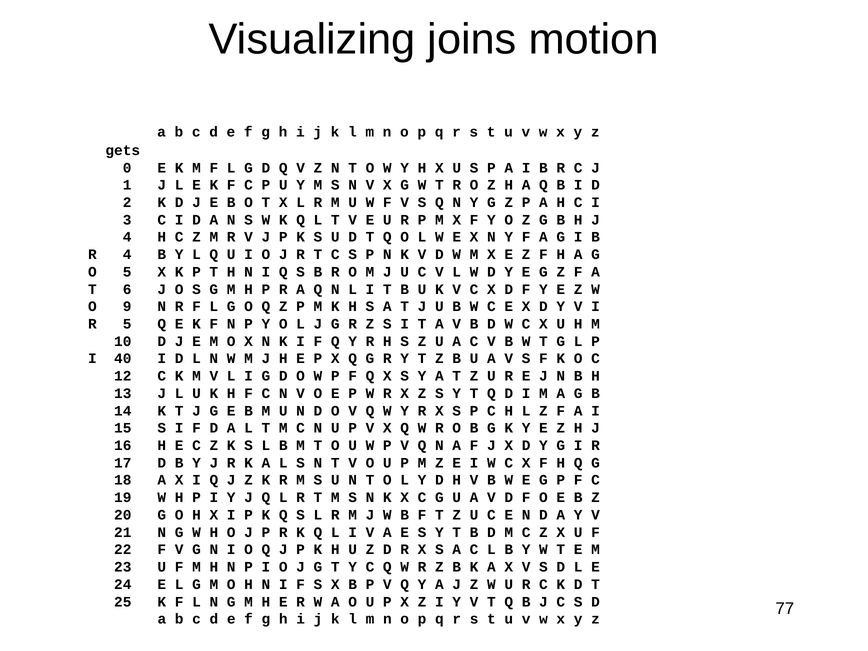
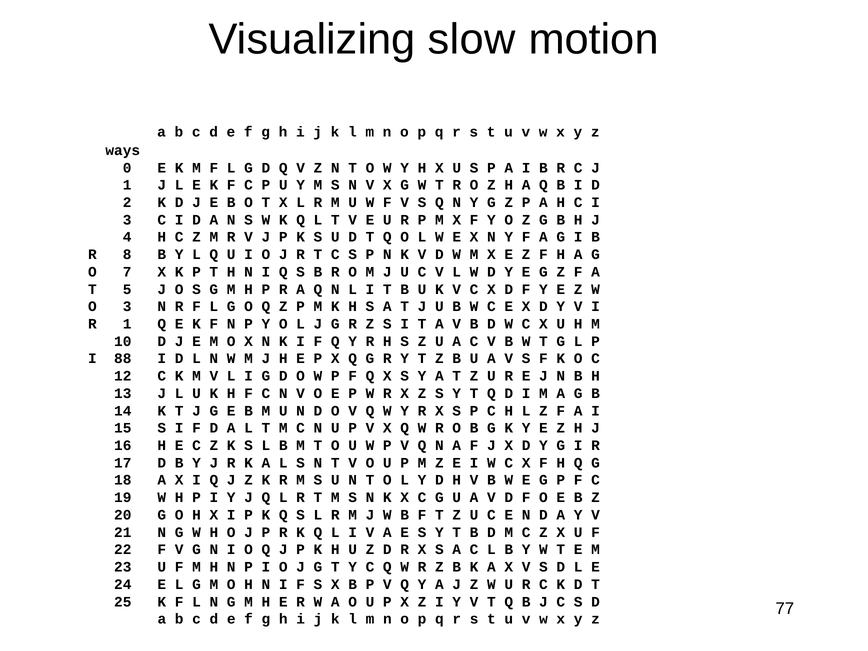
joins: joins -> slow
gets: gets -> ways
R 4: 4 -> 8
O 5: 5 -> 7
6: 6 -> 5
O 9: 9 -> 3
R 5: 5 -> 1
40: 40 -> 88
